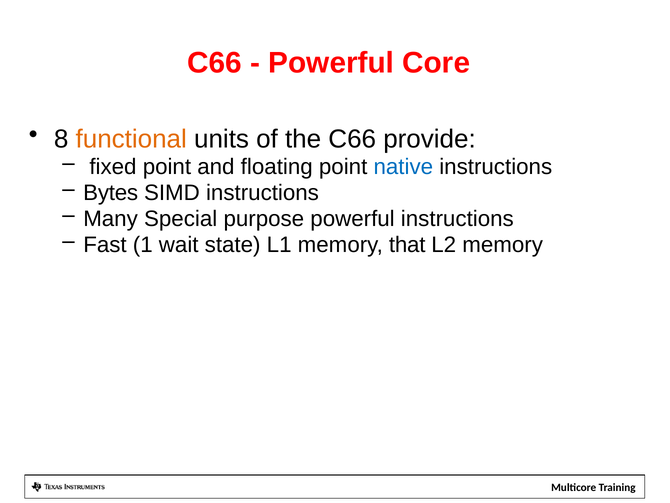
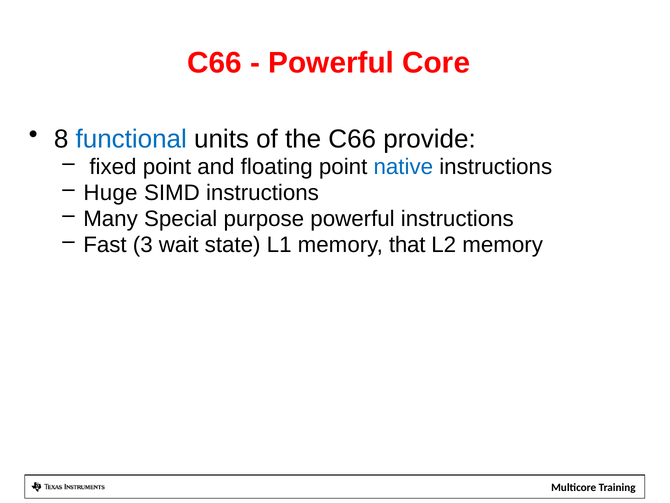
functional colour: orange -> blue
Bytes: Bytes -> Huge
1: 1 -> 3
